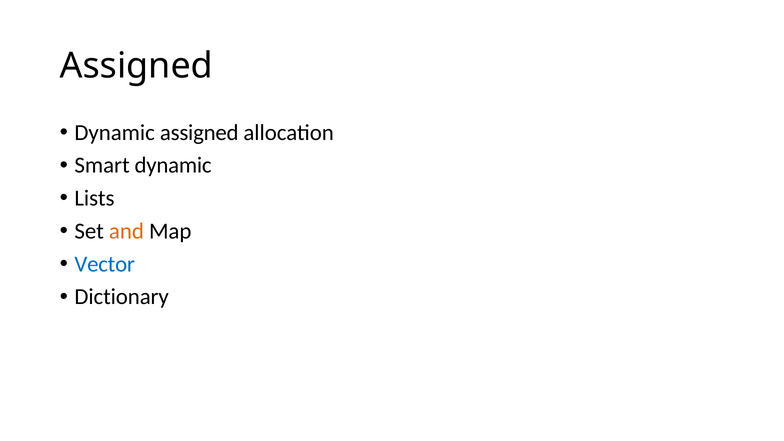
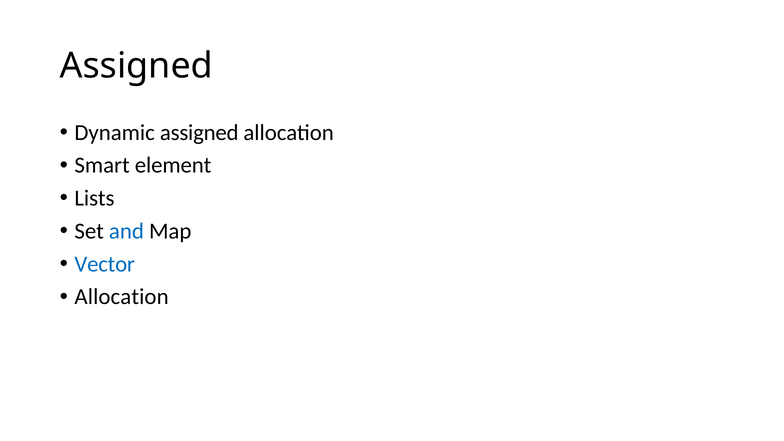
Smart dynamic: dynamic -> element
and colour: orange -> blue
Dictionary at (122, 297): Dictionary -> Allocation
